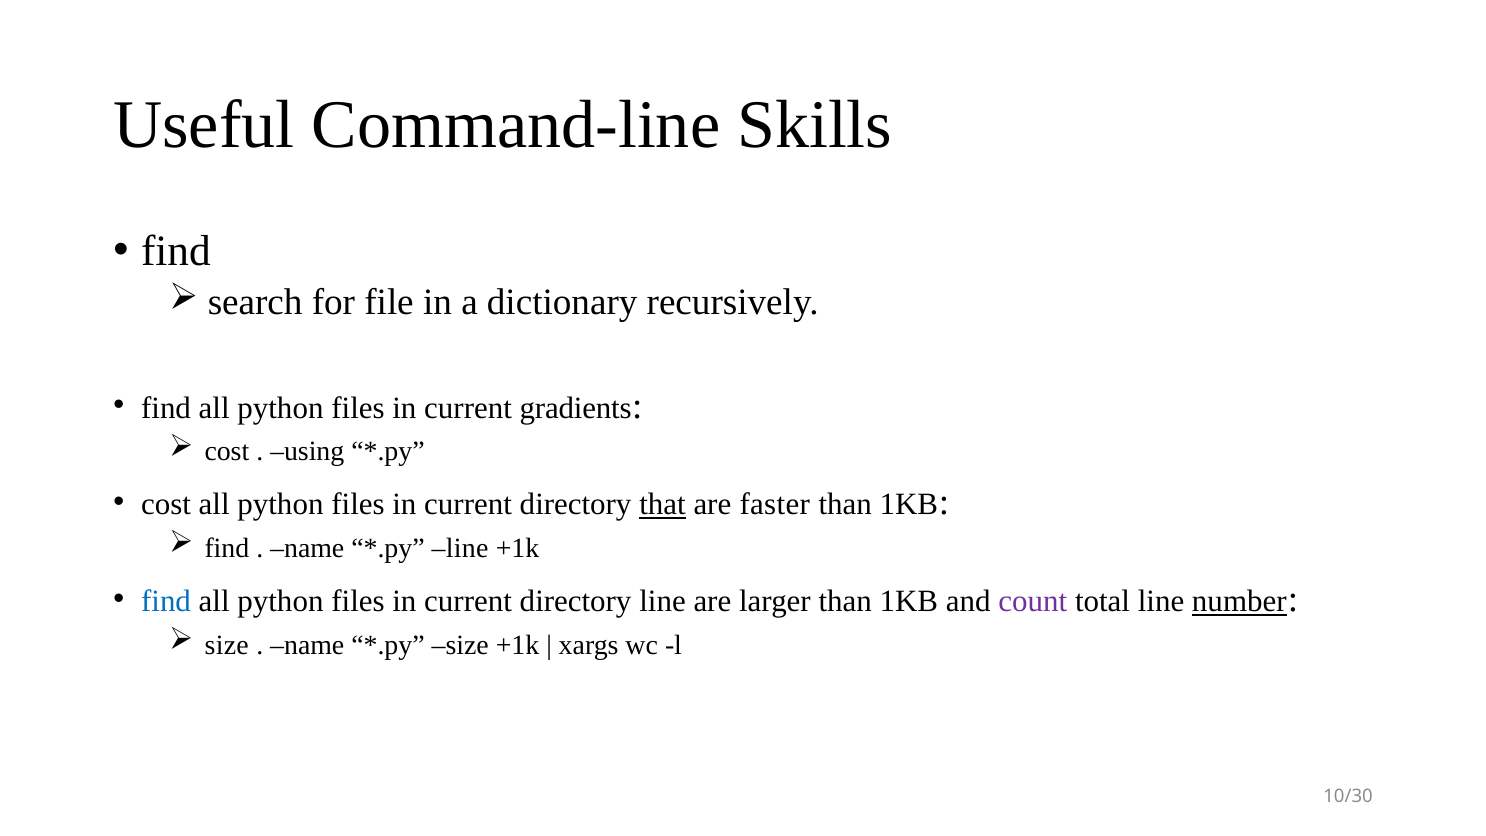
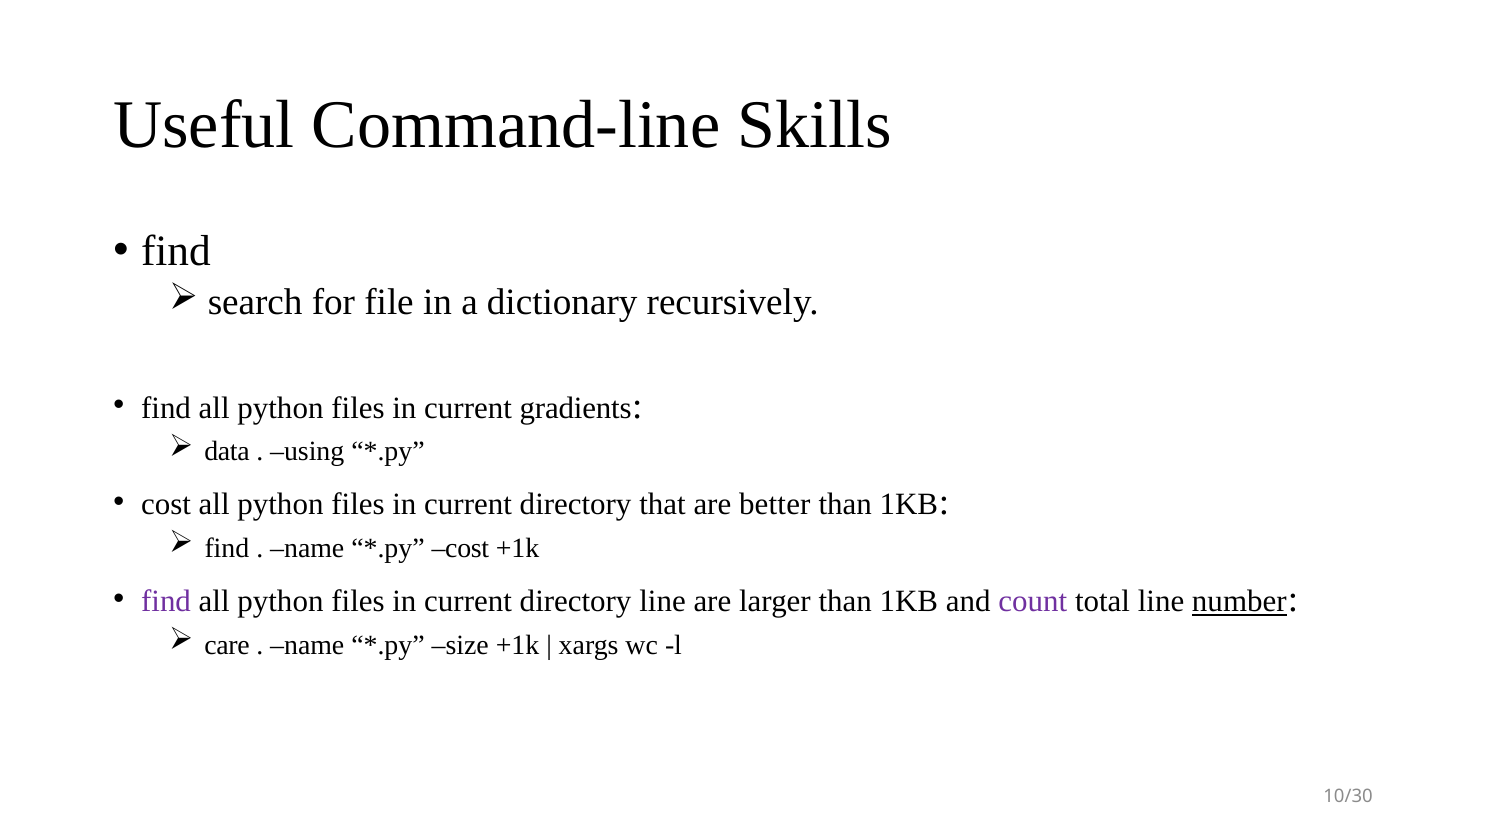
cost at (227, 451): cost -> data
that underline: present -> none
faster: faster -> better
line at (460, 548): line -> cost
find at (166, 601) colour: blue -> purple
size at (227, 645): size -> care
